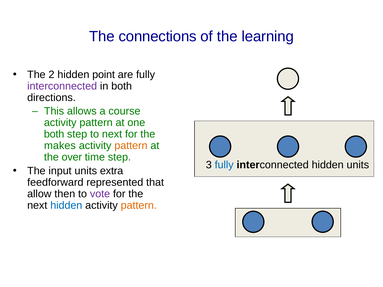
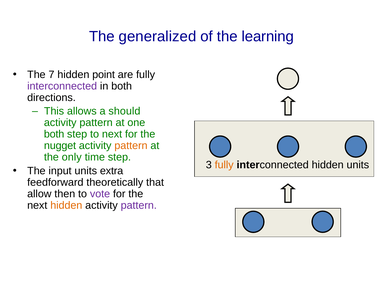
connections: connections -> generalized
2: 2 -> 7
course: course -> should
makes: makes -> nugget
over: over -> only
fully at (224, 165) colour: blue -> orange
represented: represented -> theoretically
hidden at (66, 205) colour: blue -> orange
pattern at (139, 205) colour: orange -> purple
